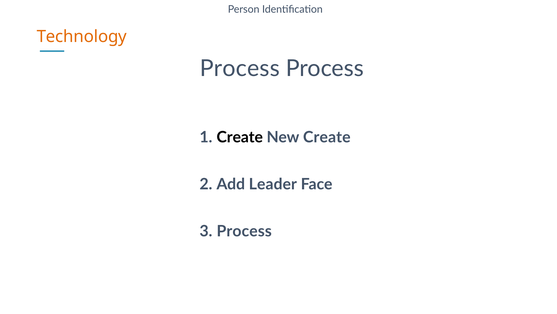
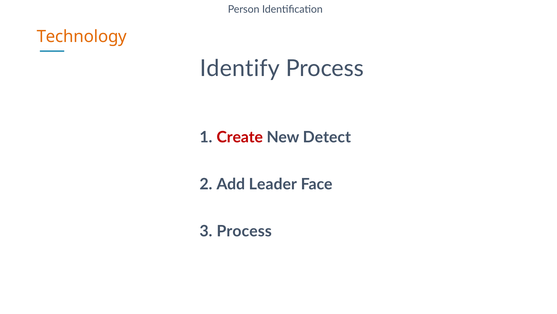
Process at (240, 68): Process -> Identify
Create at (240, 137) colour: black -> red
New Create: Create -> Detect
